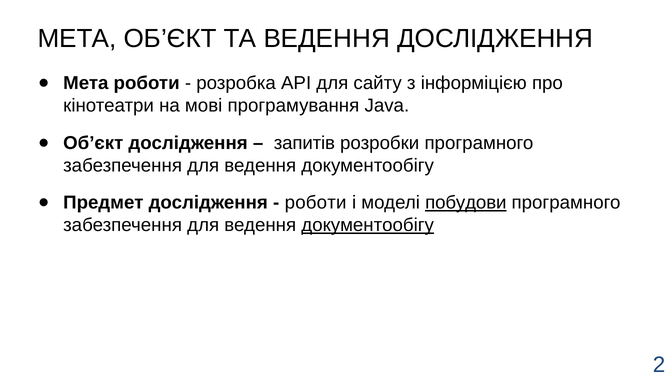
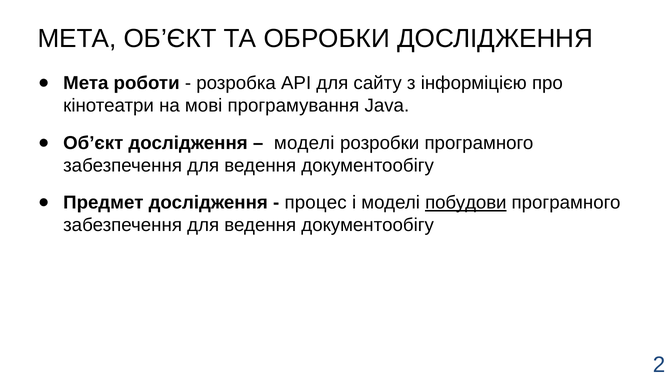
ТА ВЕДЕННЯ: ВЕДЕННЯ -> ОБРОБКИ
запитів at (304, 143): запитів -> моделі
роботи at (316, 203): роботи -> процес
документообігу at (368, 225) underline: present -> none
